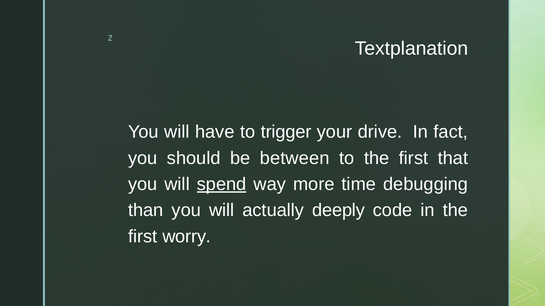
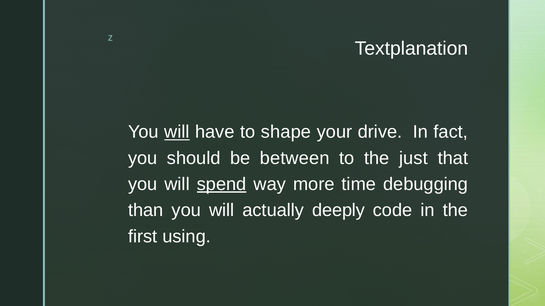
will at (177, 132) underline: none -> present
trigger: trigger -> shape
to the first: first -> just
worry: worry -> using
